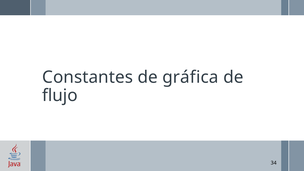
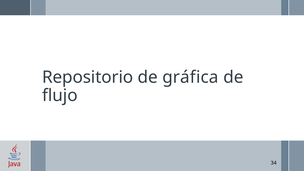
Constantes: Constantes -> Repositorio
